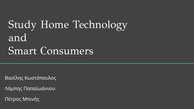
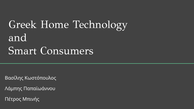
Study: Study -> Greek
